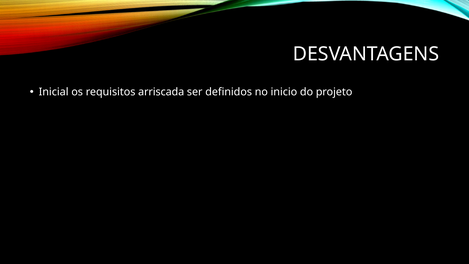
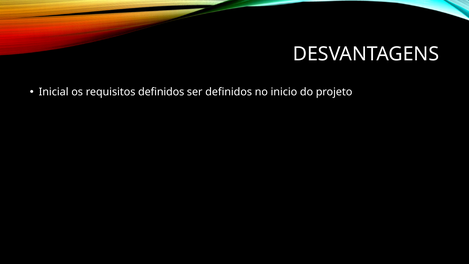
requisitos arriscada: arriscada -> definidos
